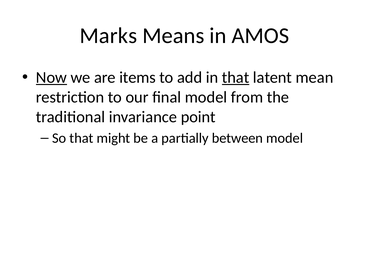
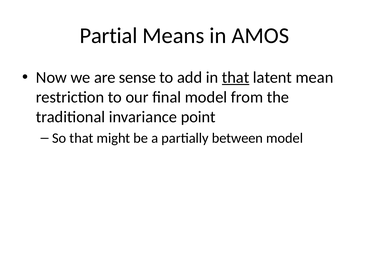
Marks: Marks -> Partial
Now underline: present -> none
items: items -> sense
